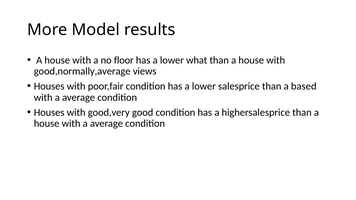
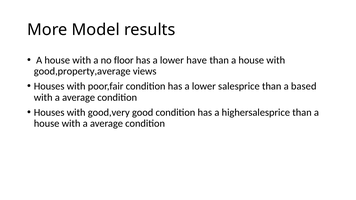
what: what -> have
good,normally,average: good,normally,average -> good,property,average
